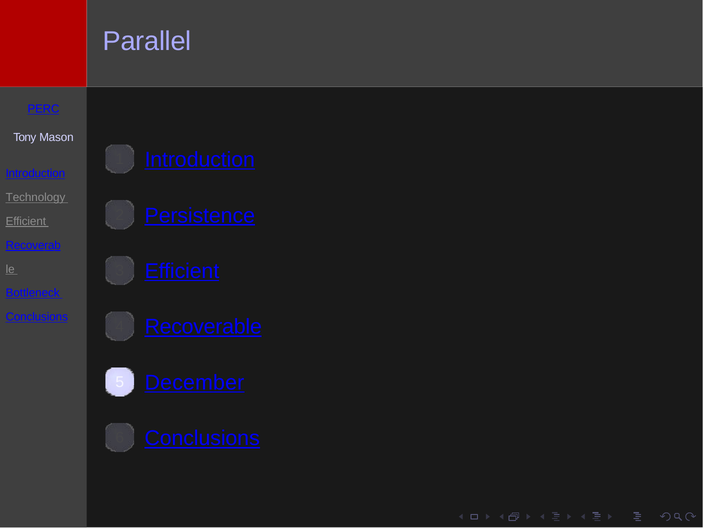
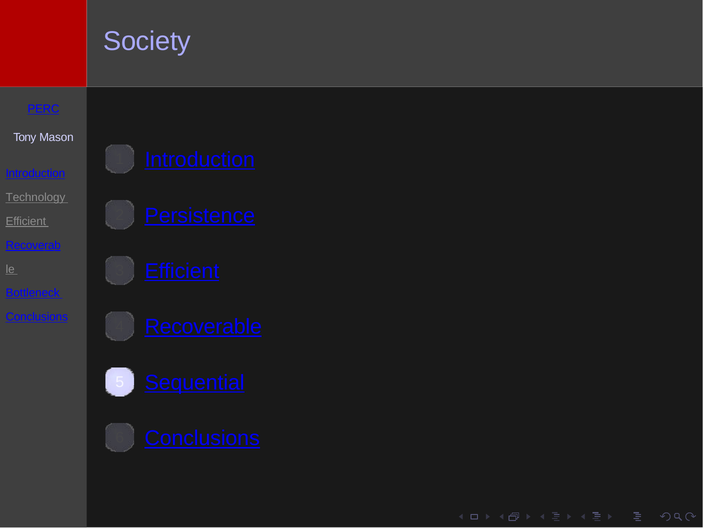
Parallel: Parallel -> Society
December: December -> Sequential
